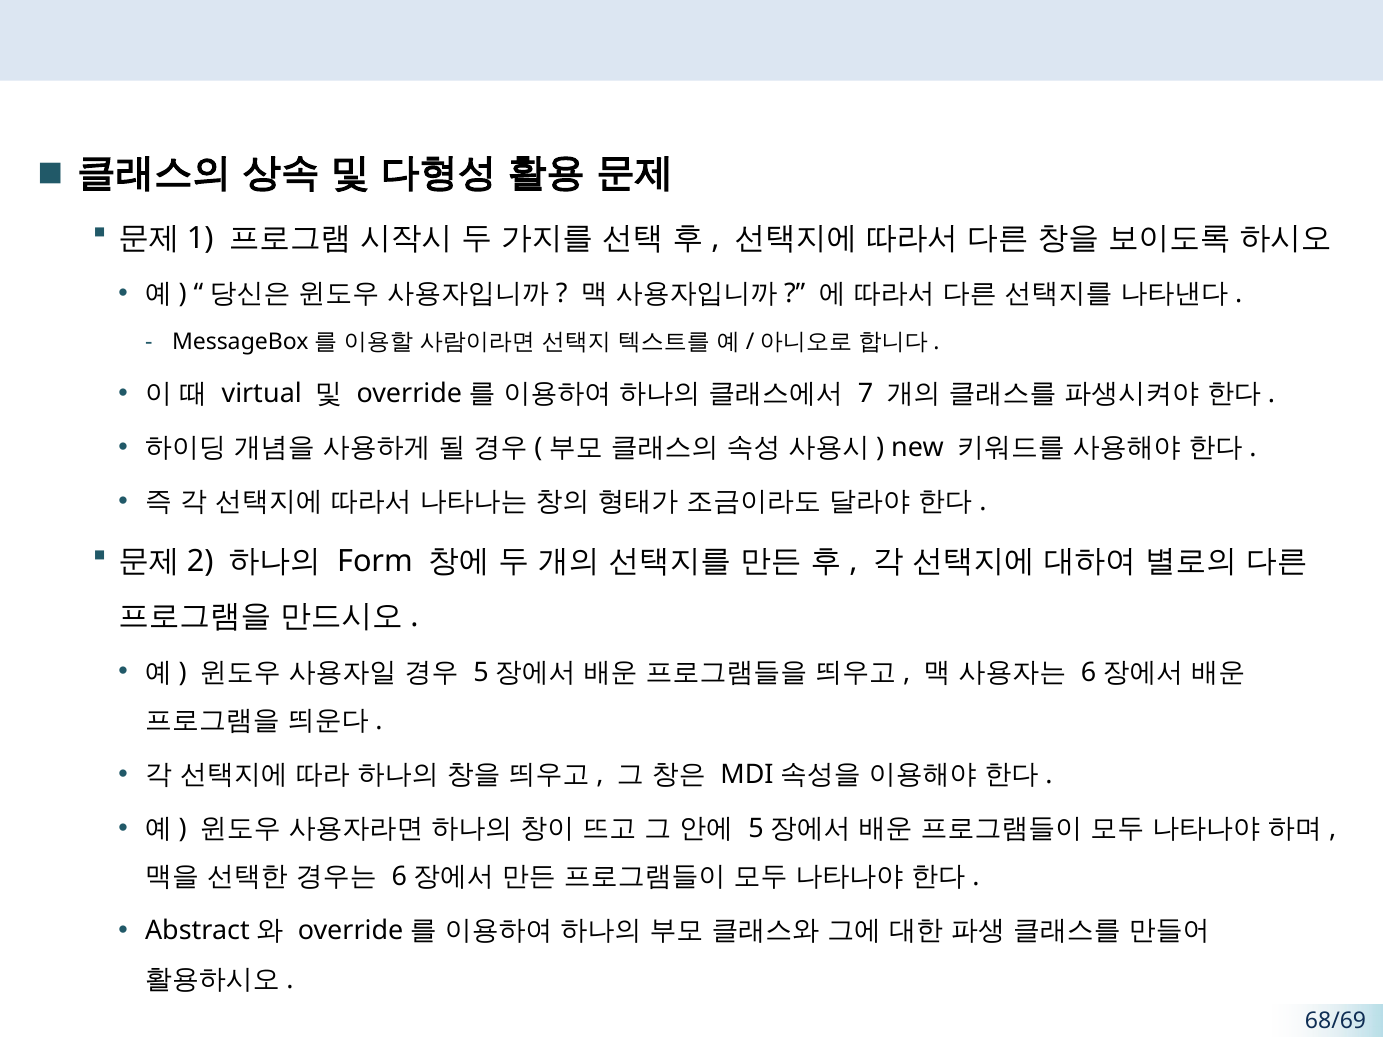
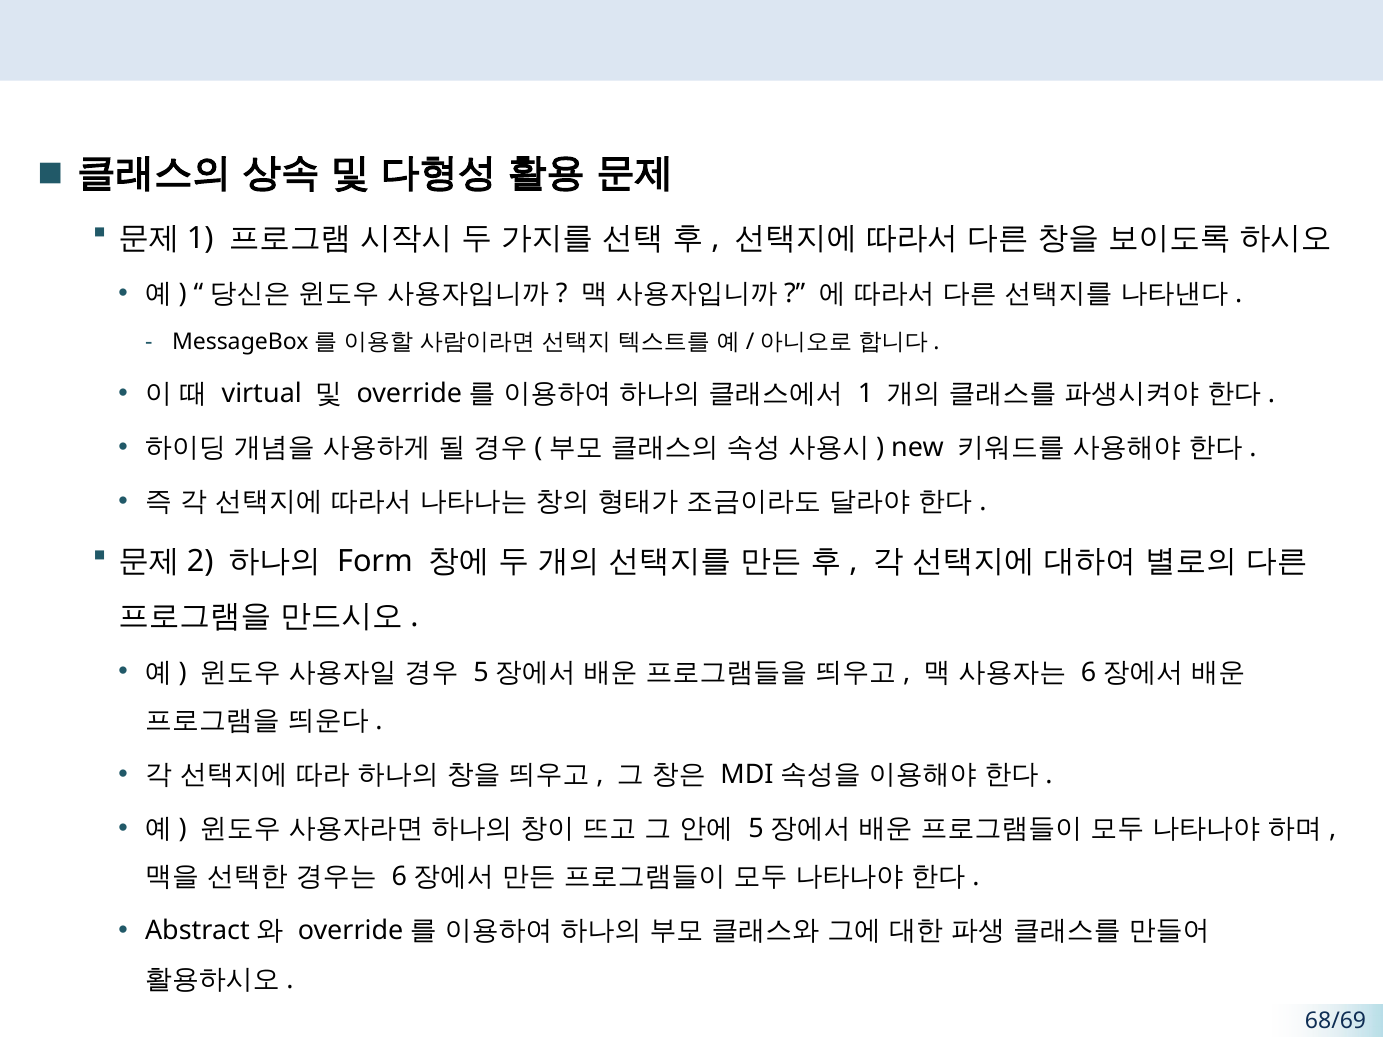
7: 7 -> 1
